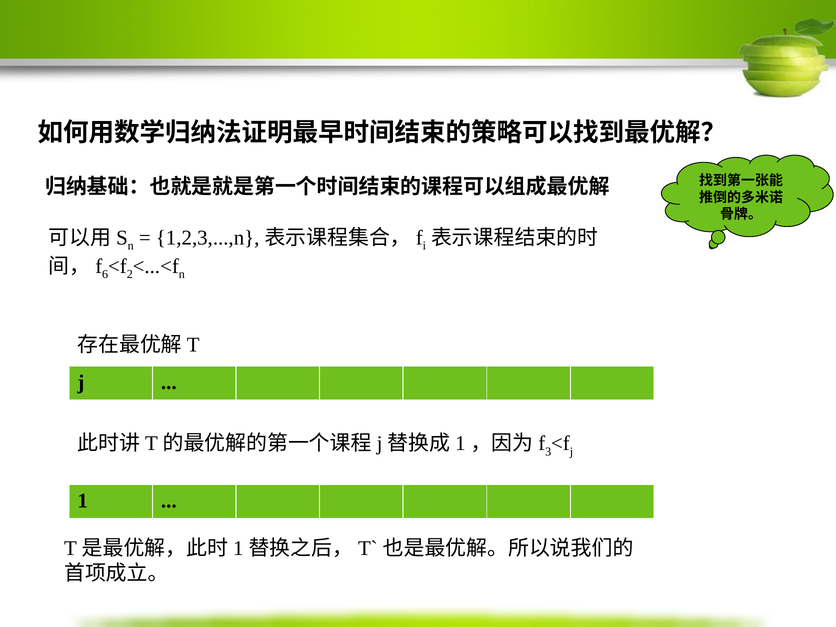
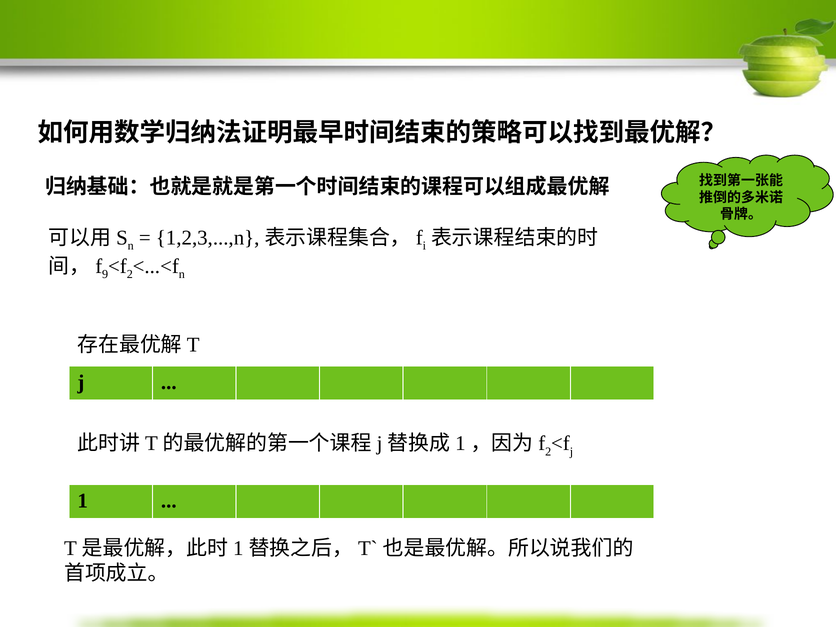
6: 6 -> 9
3 at (548, 452): 3 -> 2
